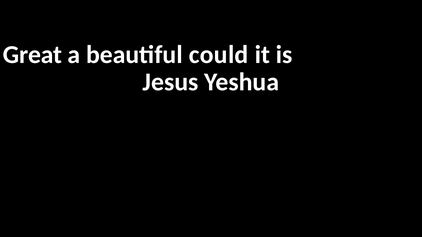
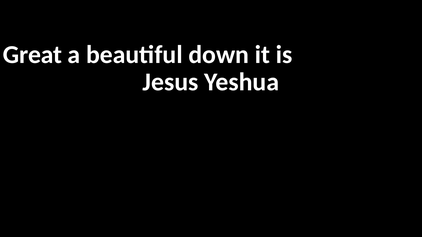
could: could -> down
